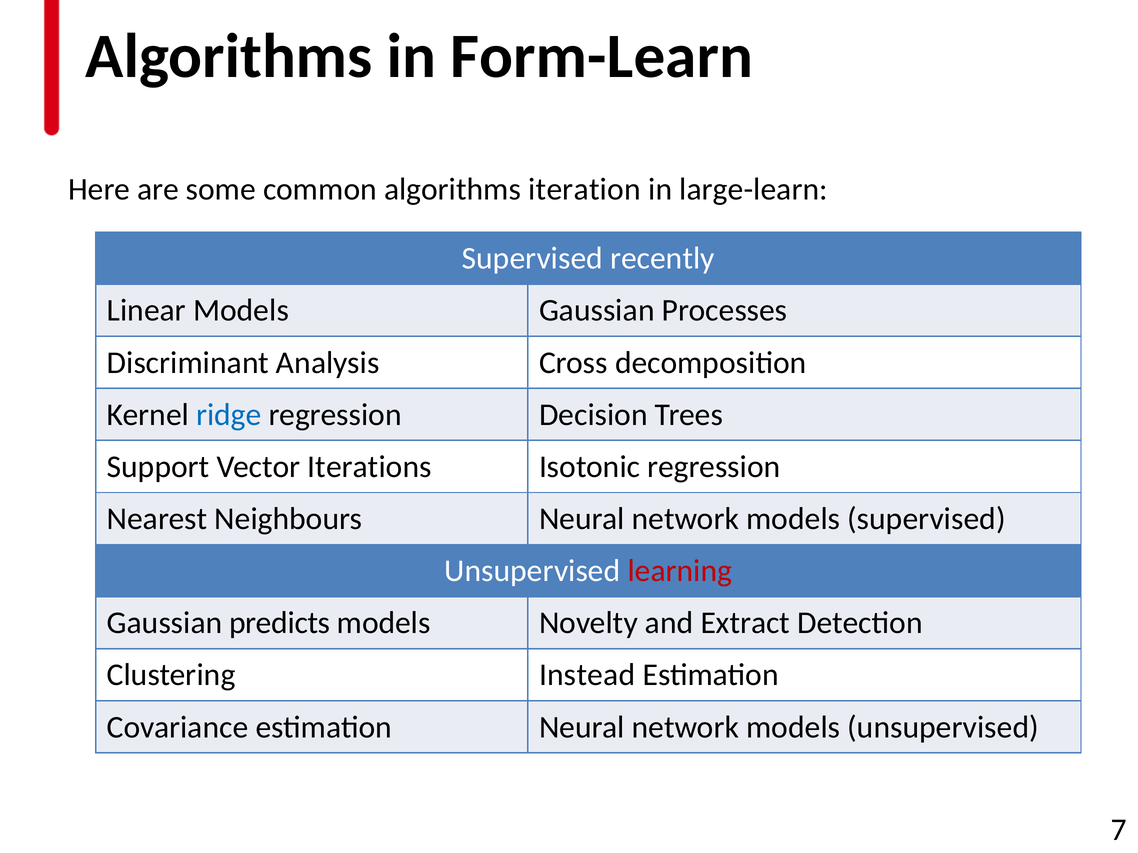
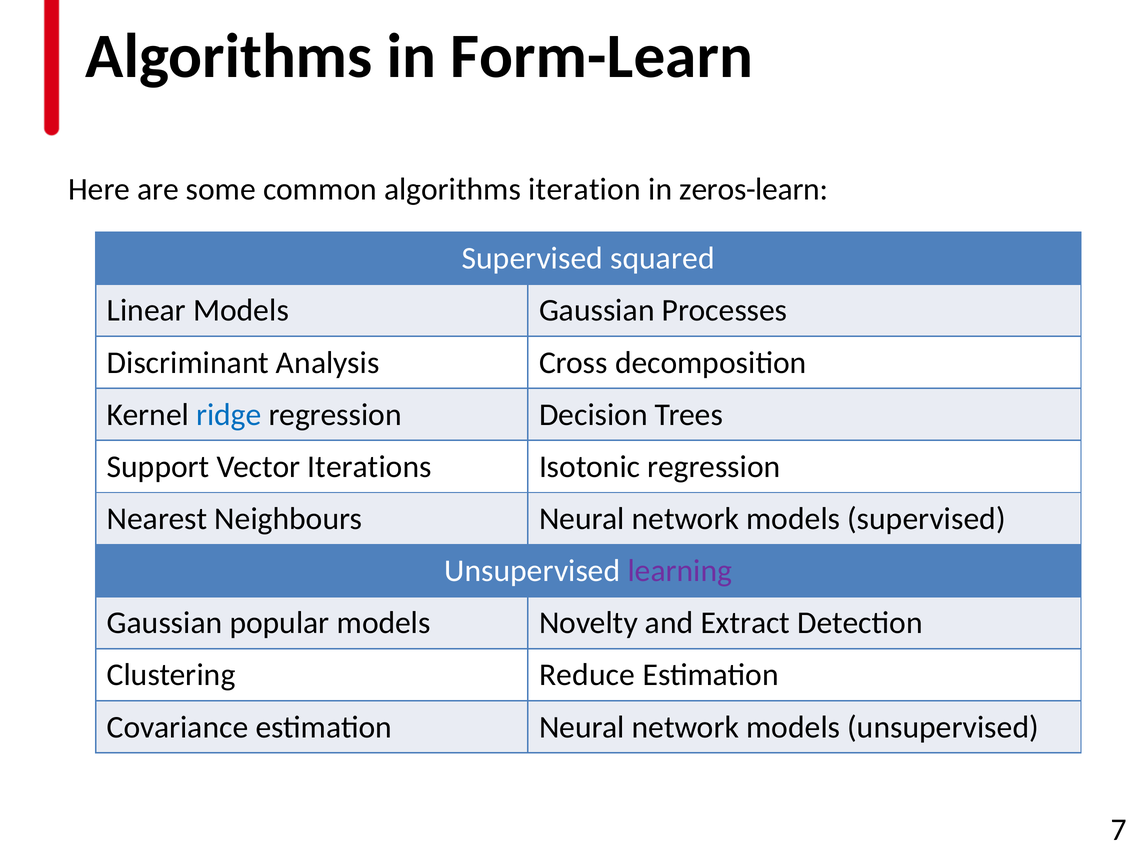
large-learn: large-learn -> zeros-learn
recently: recently -> squared
learning colour: red -> purple
predicts: predicts -> popular
Instead: Instead -> Reduce
